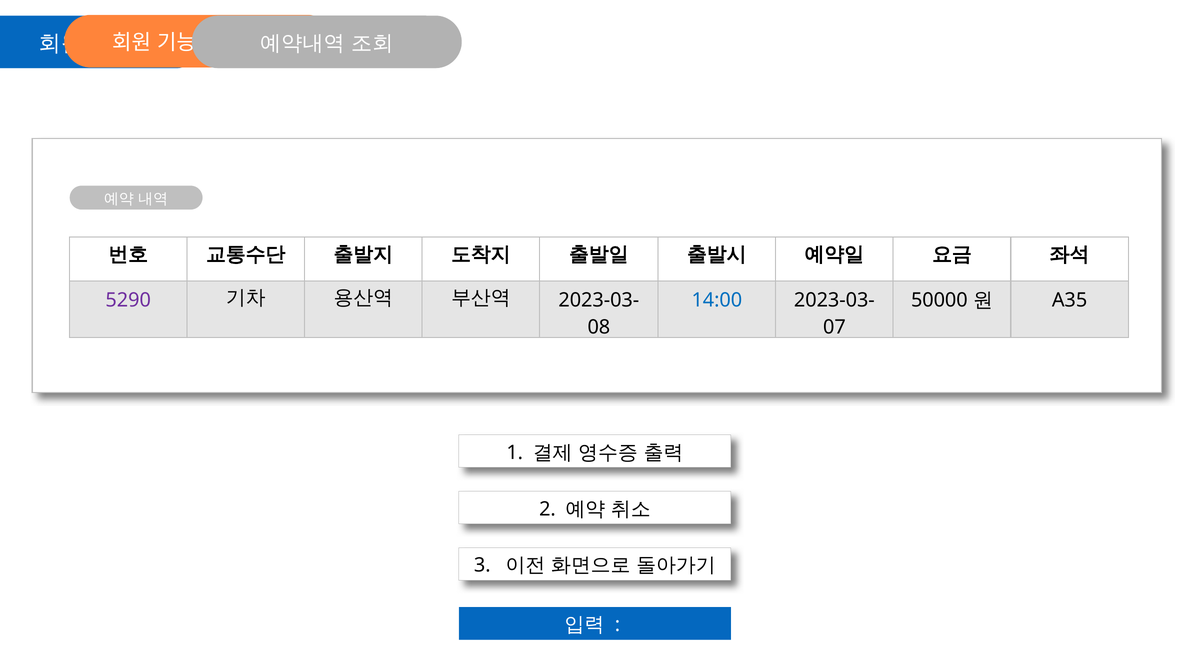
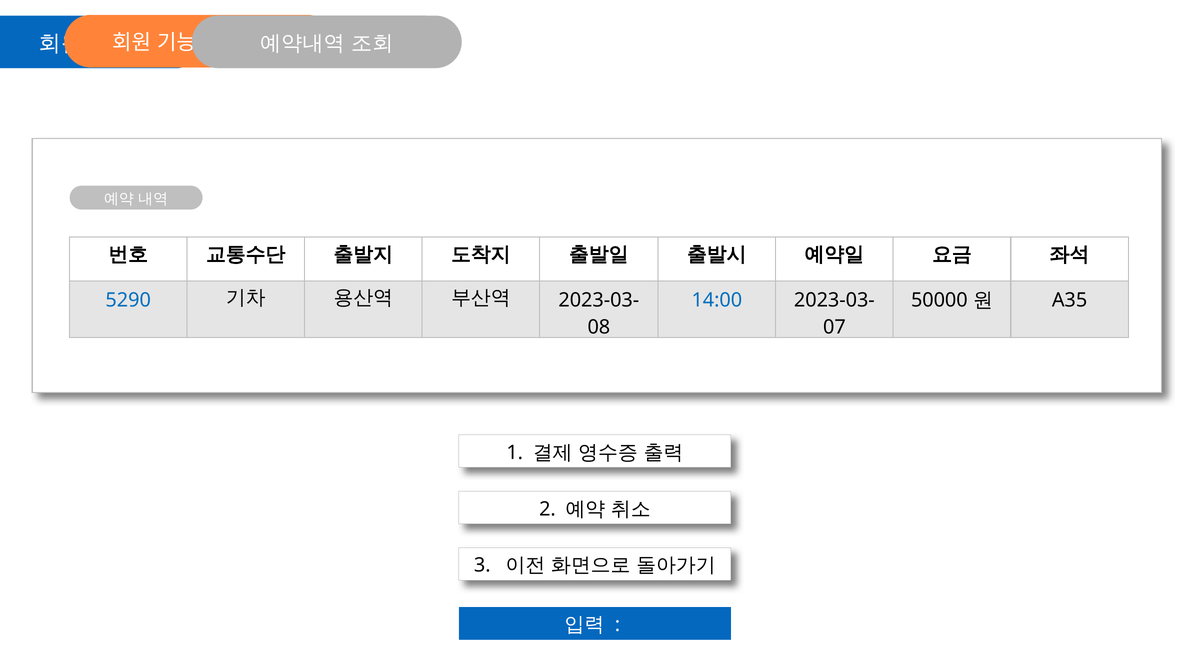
5290 colour: purple -> blue
